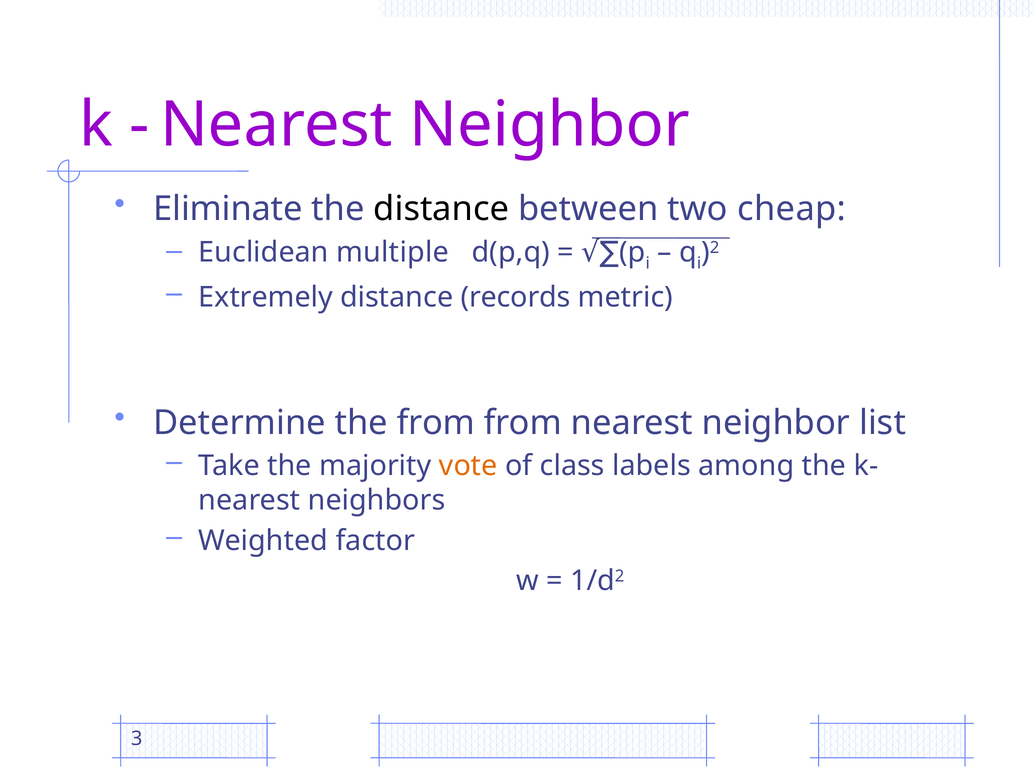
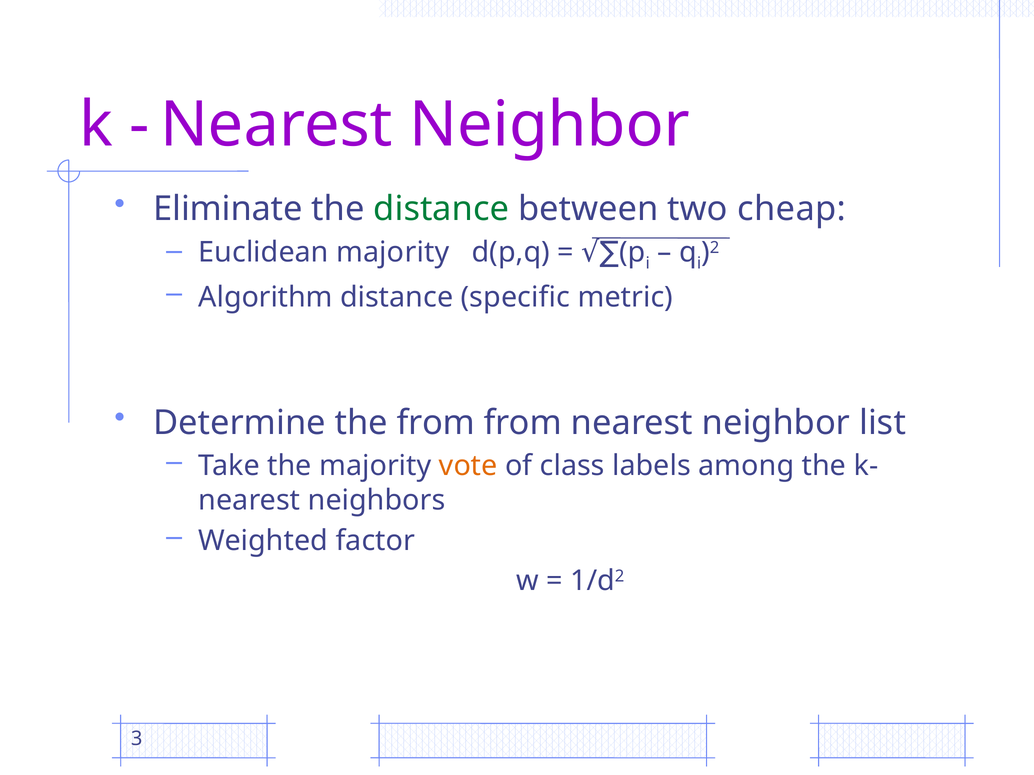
distance at (441, 209) colour: black -> green
Euclidean multiple: multiple -> majority
Extremely: Extremely -> Algorithm
records: records -> specific
